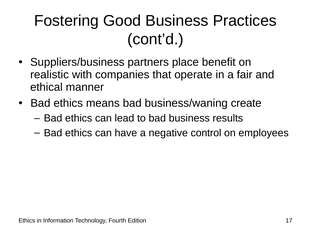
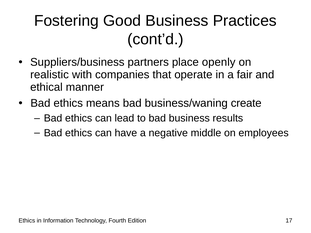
benefit: benefit -> openly
control: control -> middle
